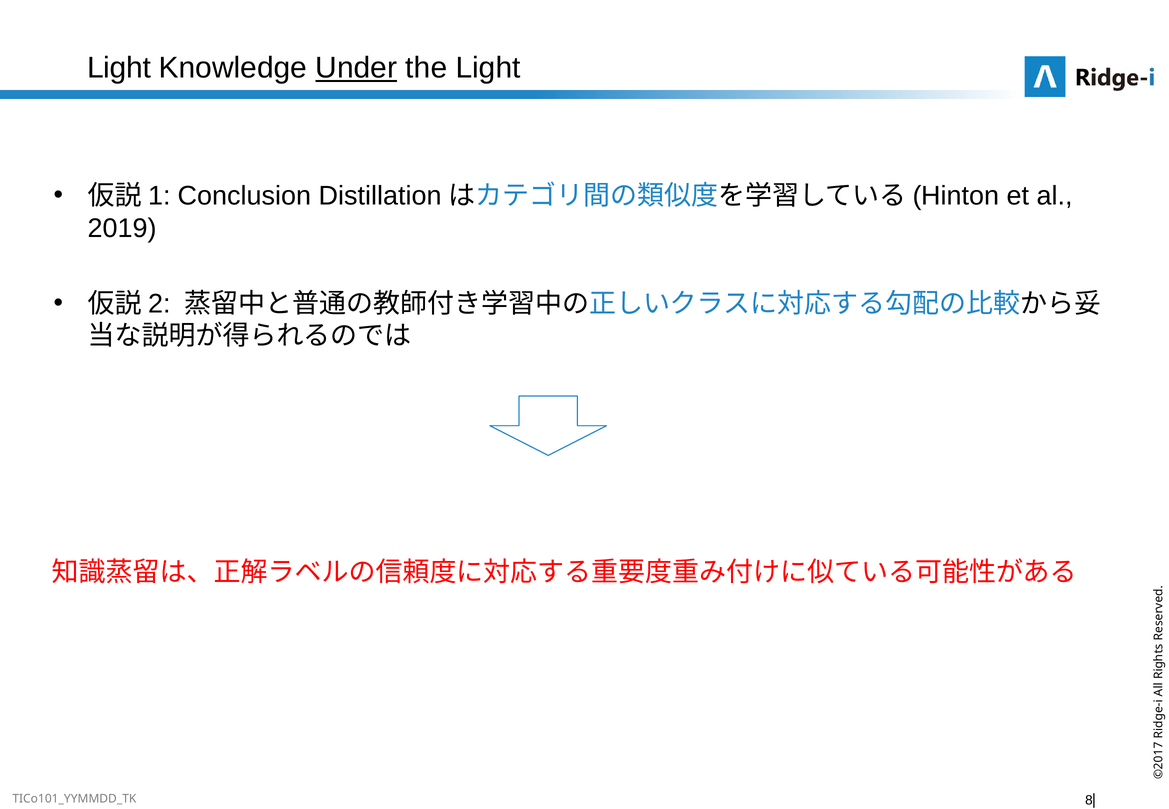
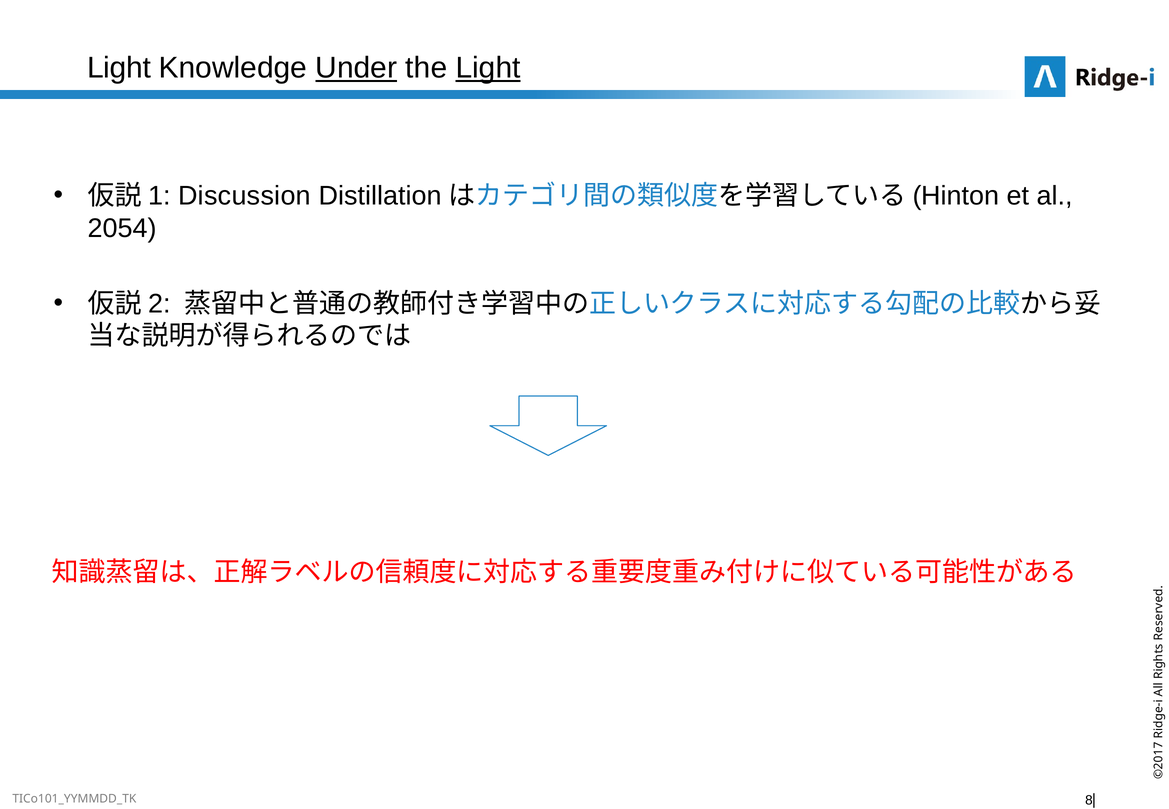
Light at (488, 68) underline: none -> present
Conclusion: Conclusion -> Discussion
2019: 2019 -> 2054
